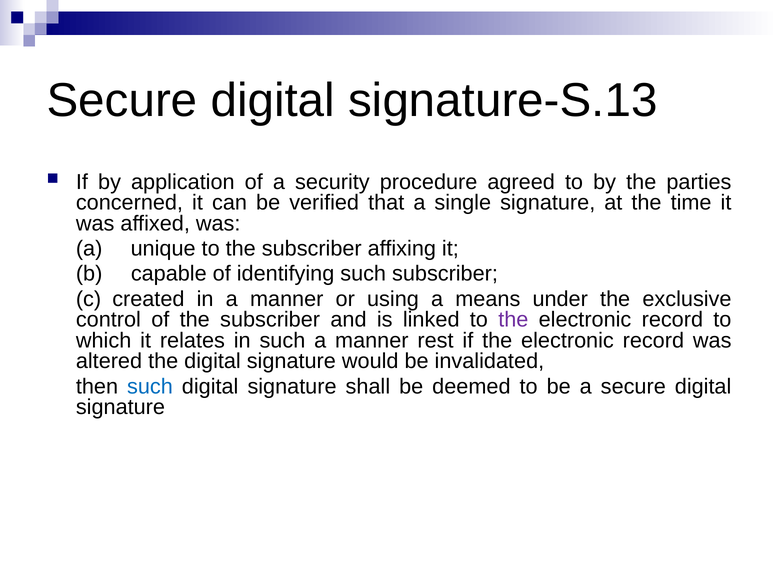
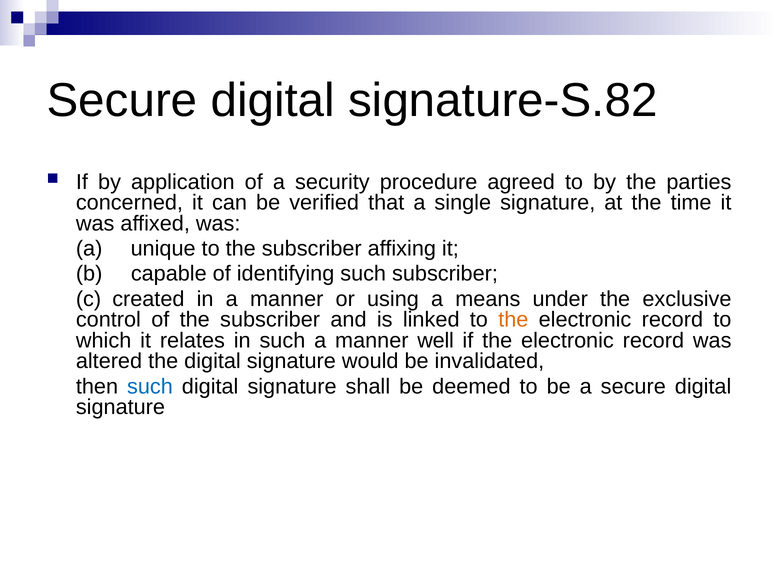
signature-S.13: signature-S.13 -> signature-S.82
the at (513, 320) colour: purple -> orange
rest: rest -> well
